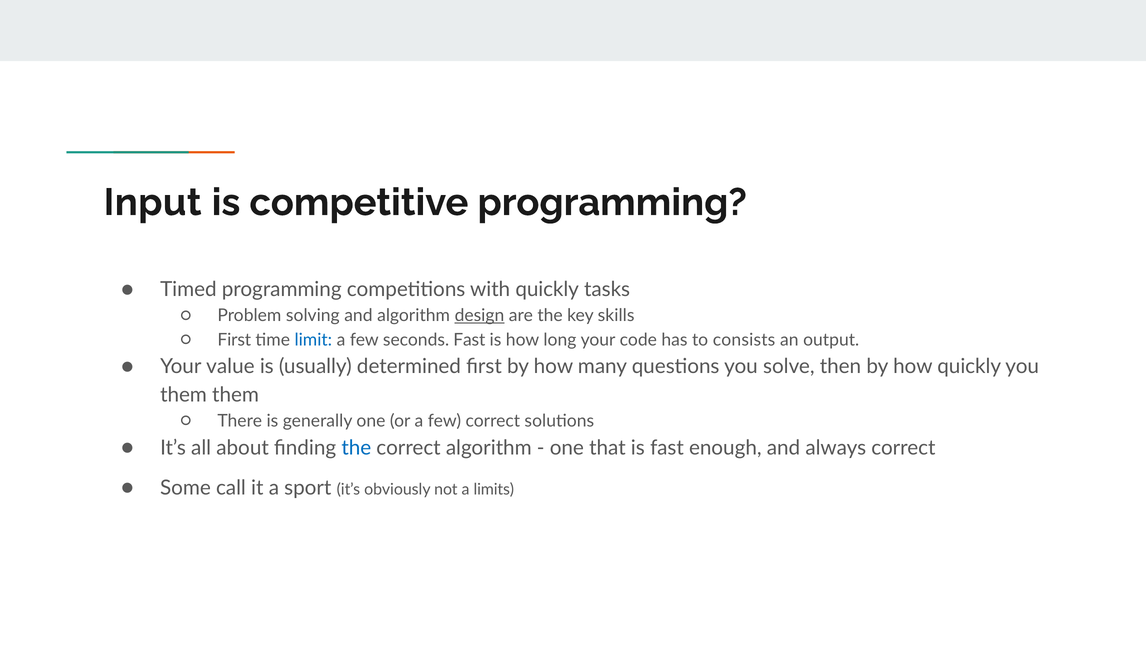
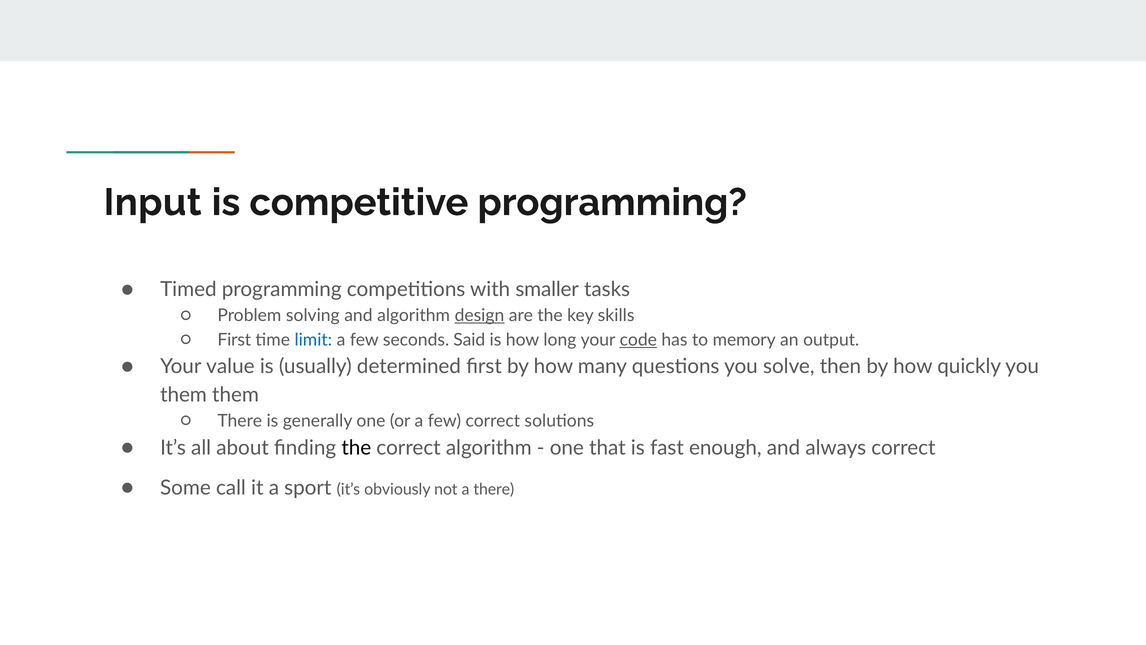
with quickly: quickly -> smaller
seconds Fast: Fast -> Said
code underline: none -> present
consists: consists -> memory
the at (356, 447) colour: blue -> black
a limits: limits -> there
